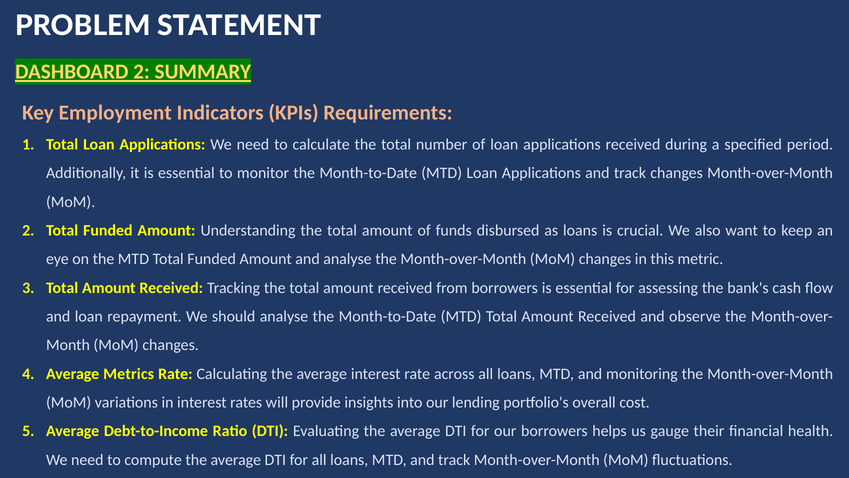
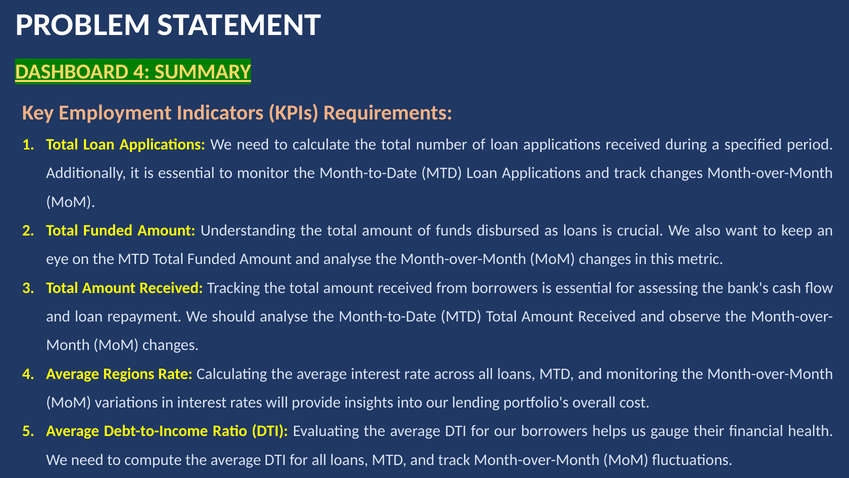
DASHBOARD 2: 2 -> 4
Metrics: Metrics -> Regions
